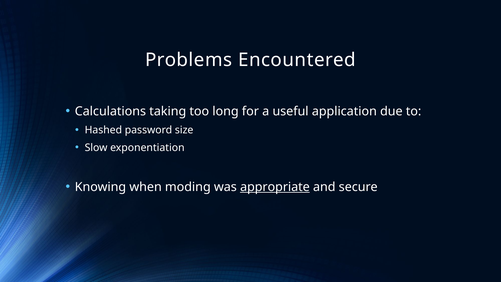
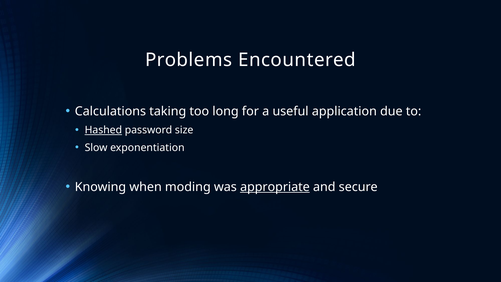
Hashed underline: none -> present
